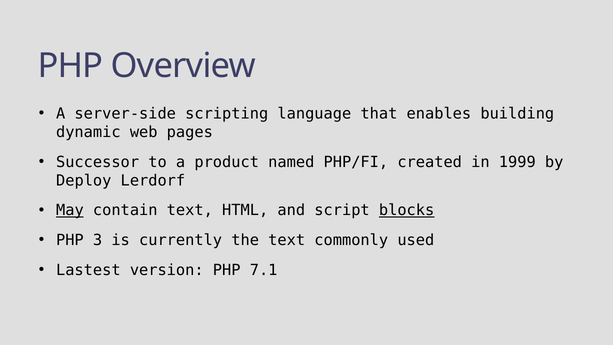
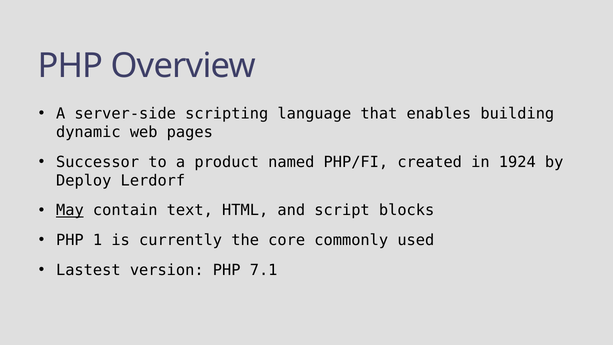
1999: 1999 -> 1924
blocks underline: present -> none
3: 3 -> 1
the text: text -> core
